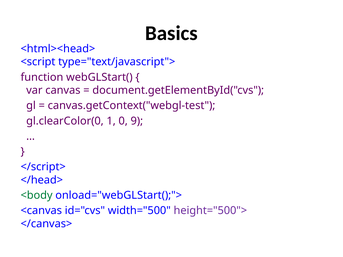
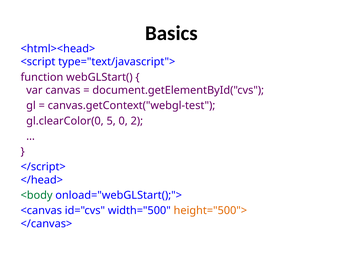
1: 1 -> 5
9: 9 -> 2
height="500"> colour: purple -> orange
